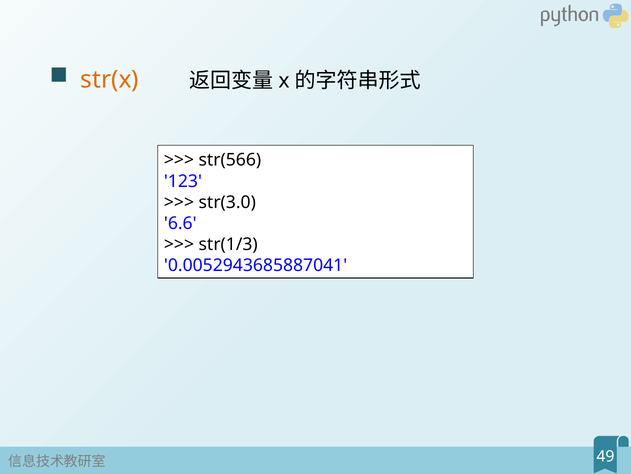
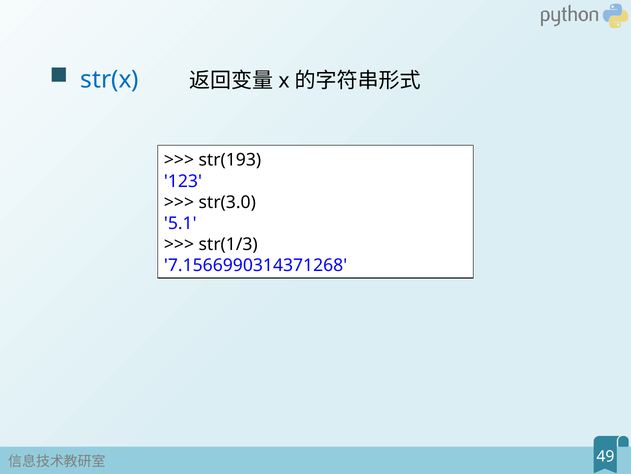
str(x colour: orange -> blue
str(566: str(566 -> str(193
6.6: 6.6 -> 5.1
0.0052943685887041: 0.0052943685887041 -> 7.1566990314371268
